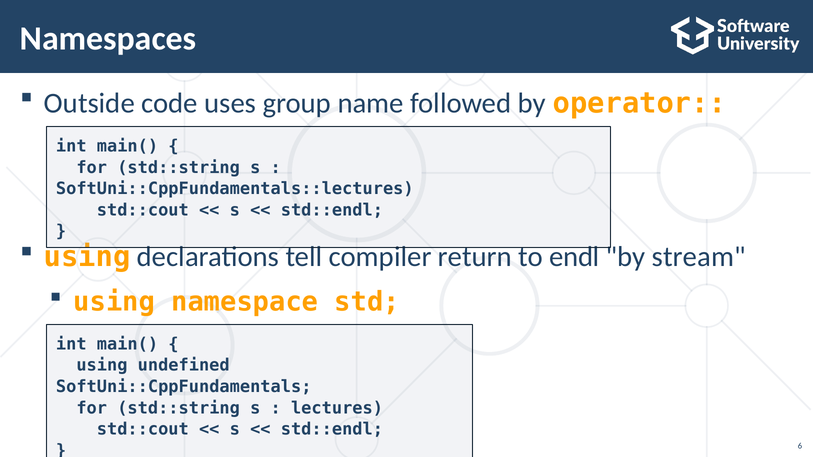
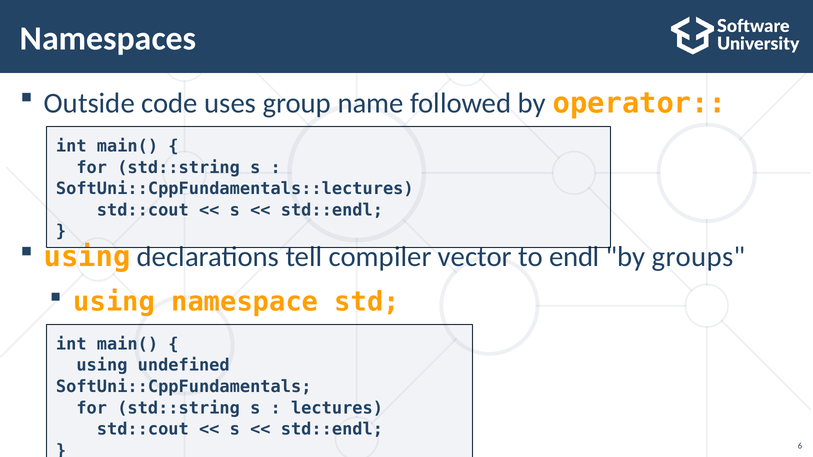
return: return -> vector
stream: stream -> groups
